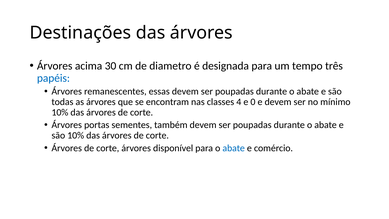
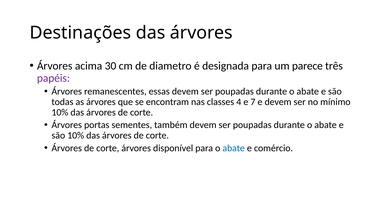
tempo: tempo -> parece
papéis colour: blue -> purple
0: 0 -> 7
